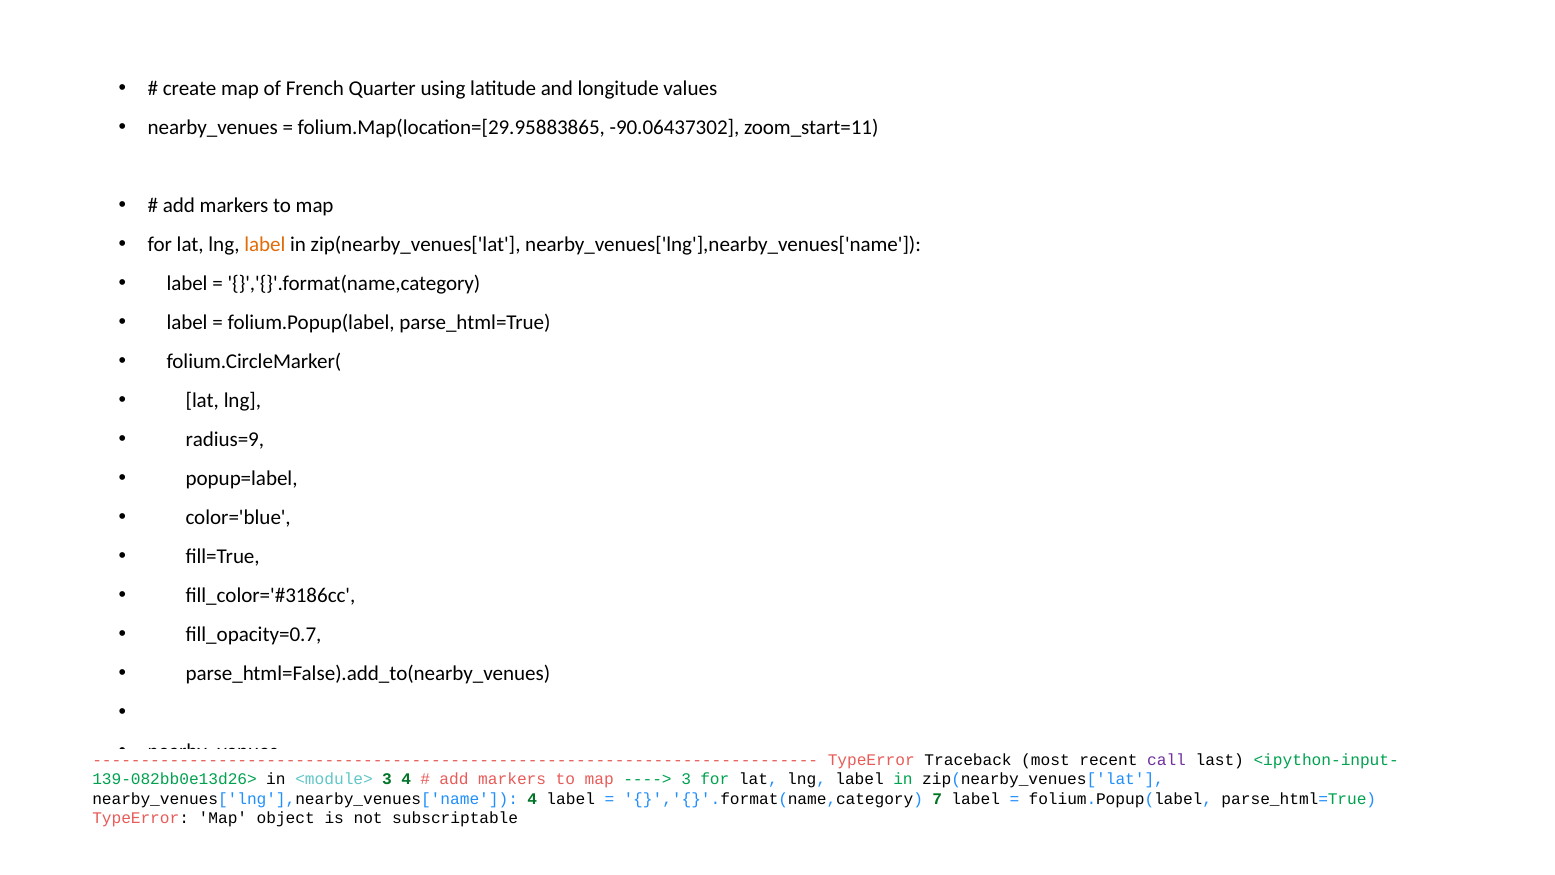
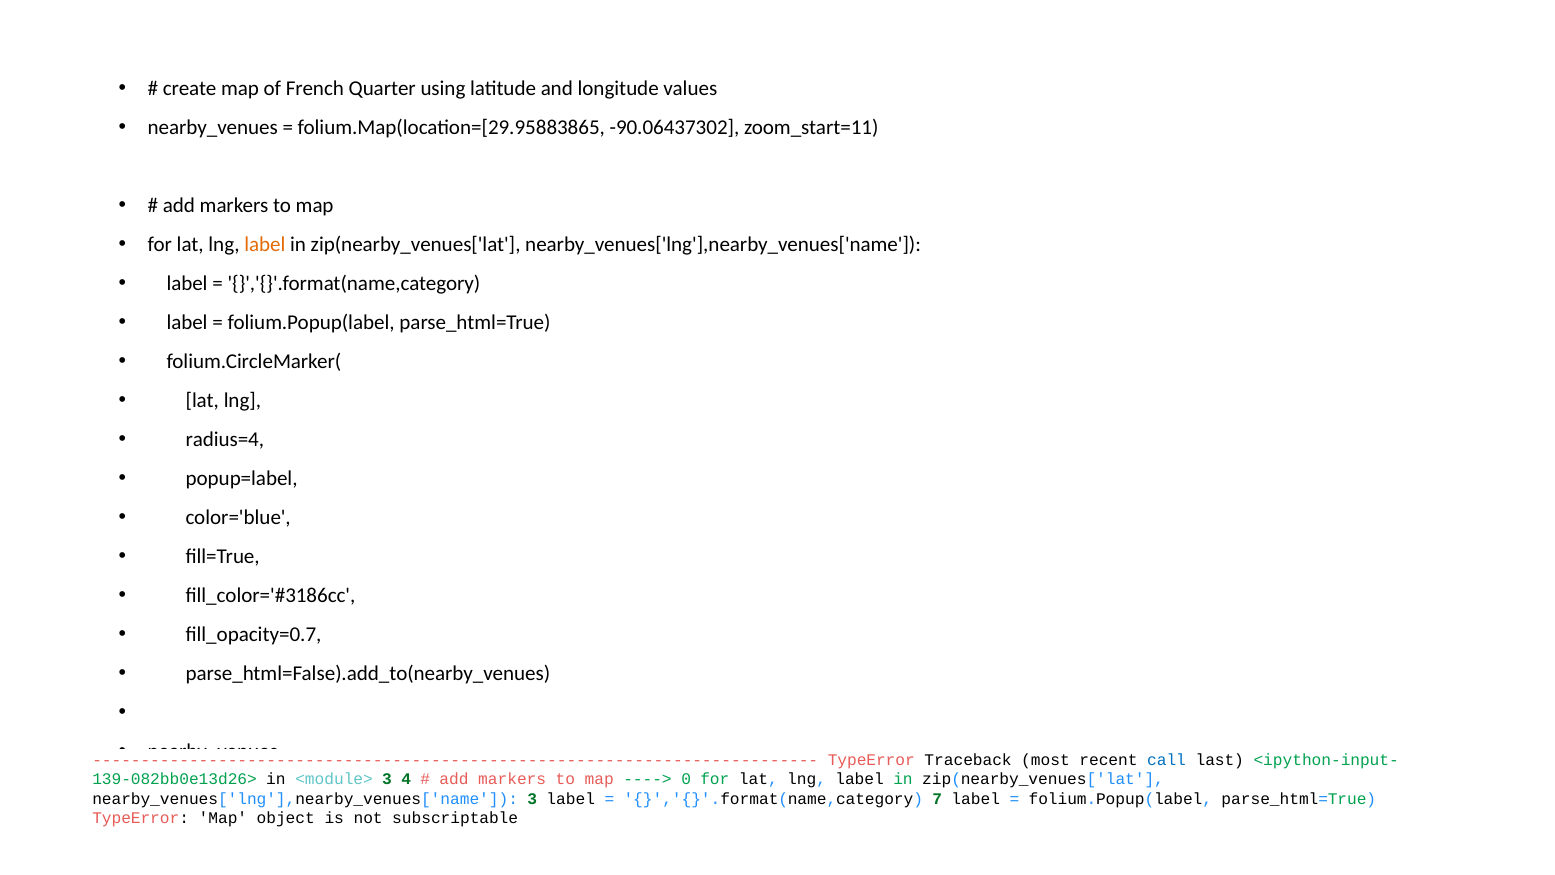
radius=9: radius=9 -> radius=4
call colour: purple -> blue
3 at (686, 779): 3 -> 0
nearby_venues['lng'],nearby_venues['name 4: 4 -> 3
